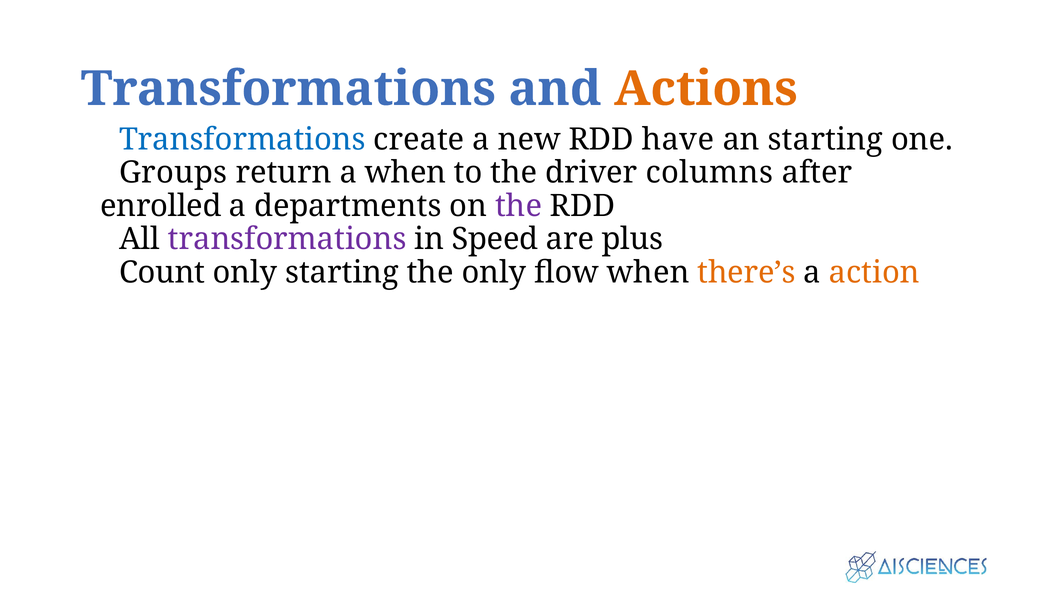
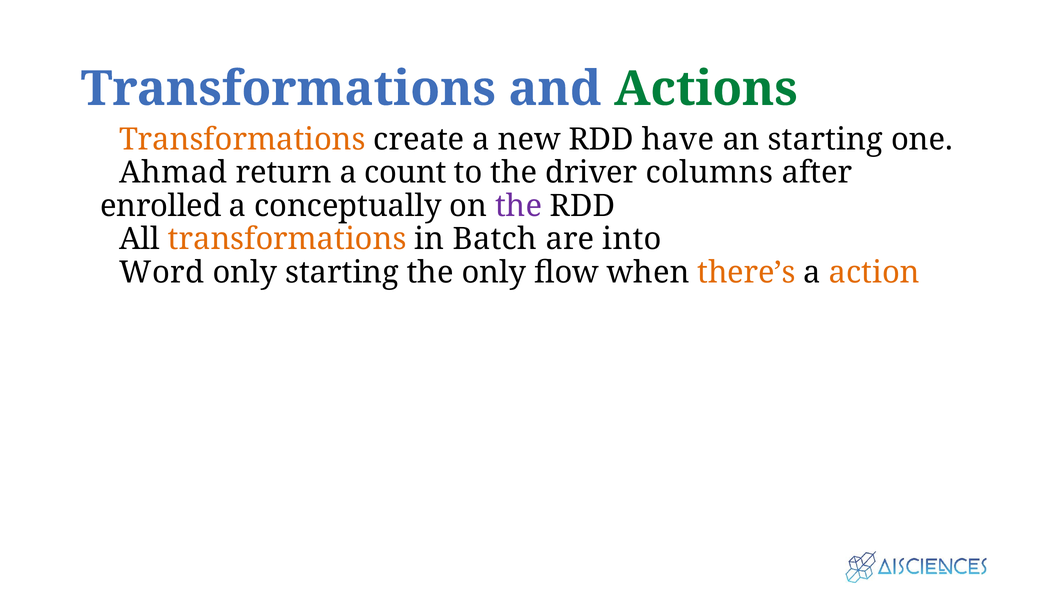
Actions colour: orange -> green
Transformations at (242, 140) colour: blue -> orange
Groups: Groups -> Ahmad
a when: when -> count
departments: departments -> conceptually
transformations at (287, 240) colour: purple -> orange
Speed: Speed -> Batch
plus: plus -> into
Count: Count -> Word
